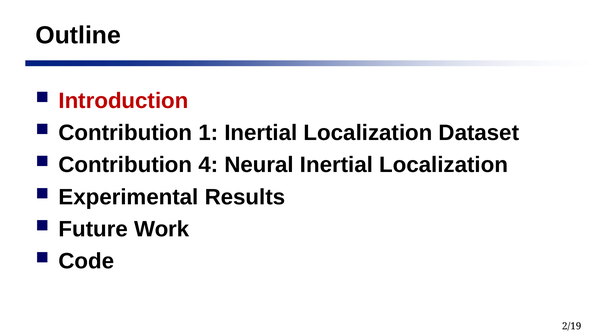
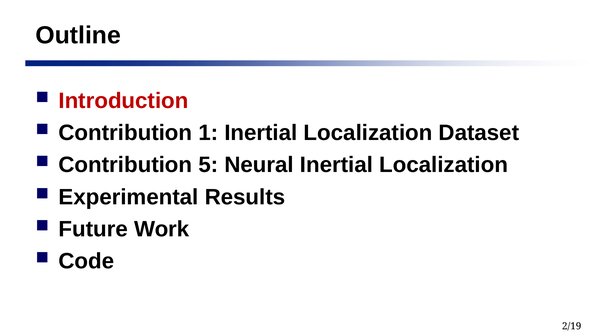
4: 4 -> 5
